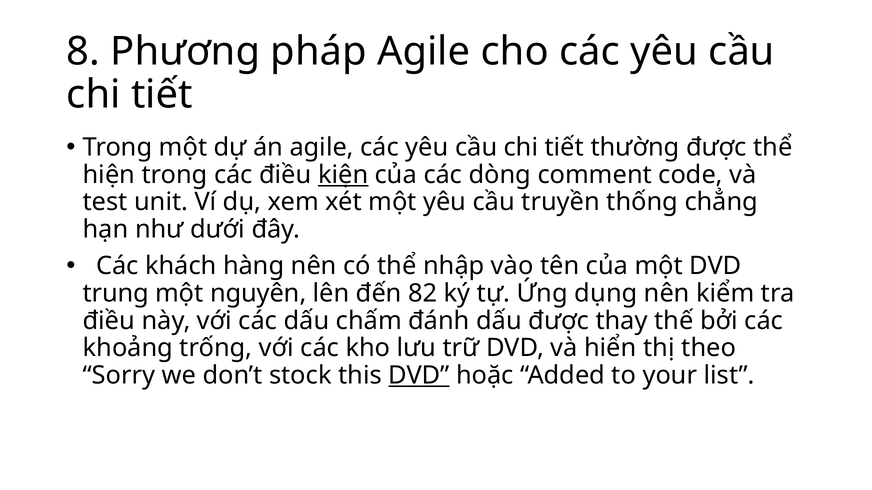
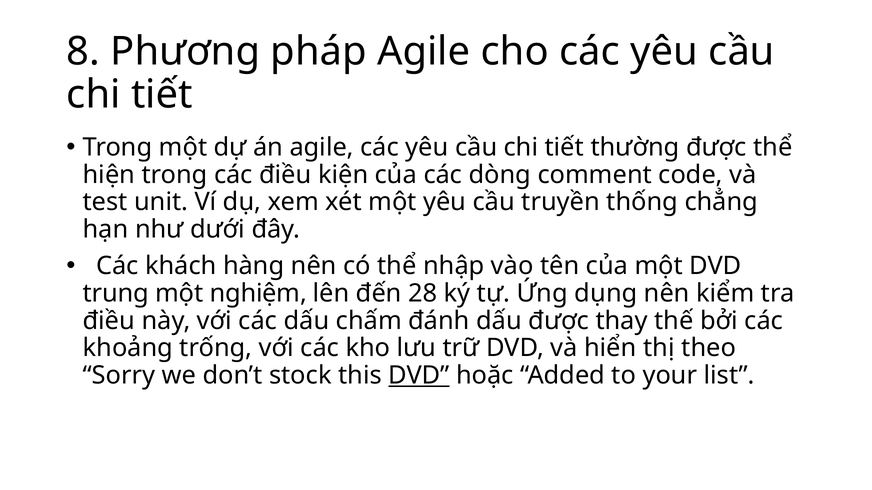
kiện underline: present -> none
nguyên: nguyên -> nghiệm
82: 82 -> 28
